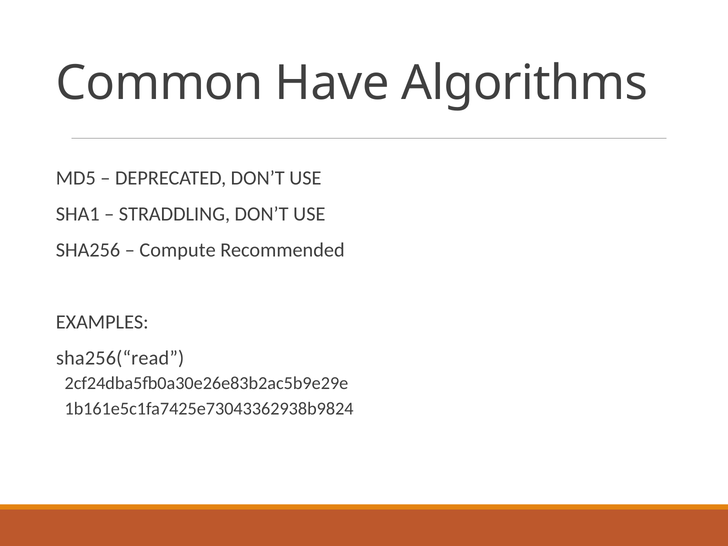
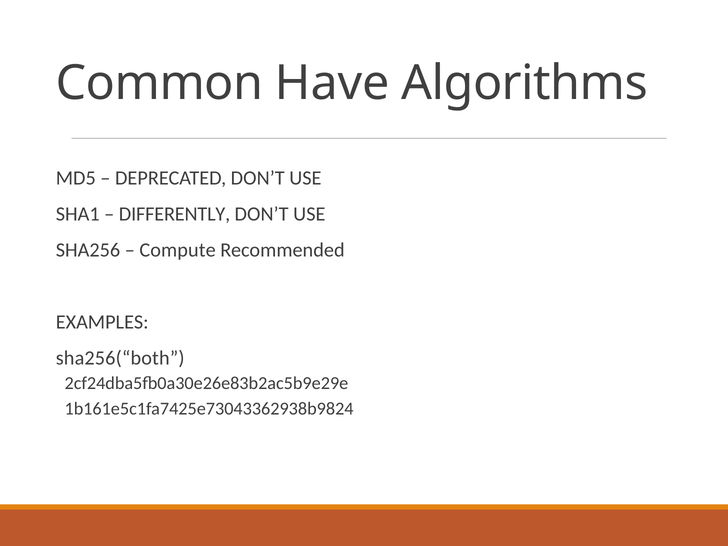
STRADDLING: STRADDLING -> DIFFERENTLY
sha256(“read: sha256(“read -> sha256(“both
